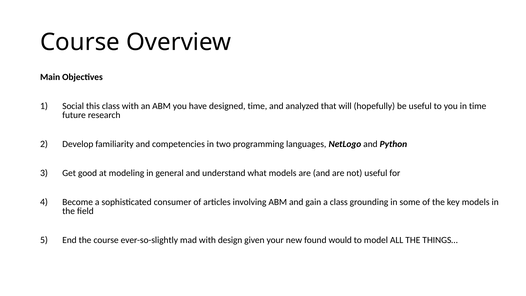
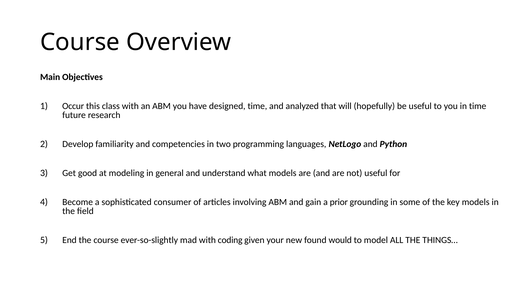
Social: Social -> Occur
a class: class -> prior
design: design -> coding
